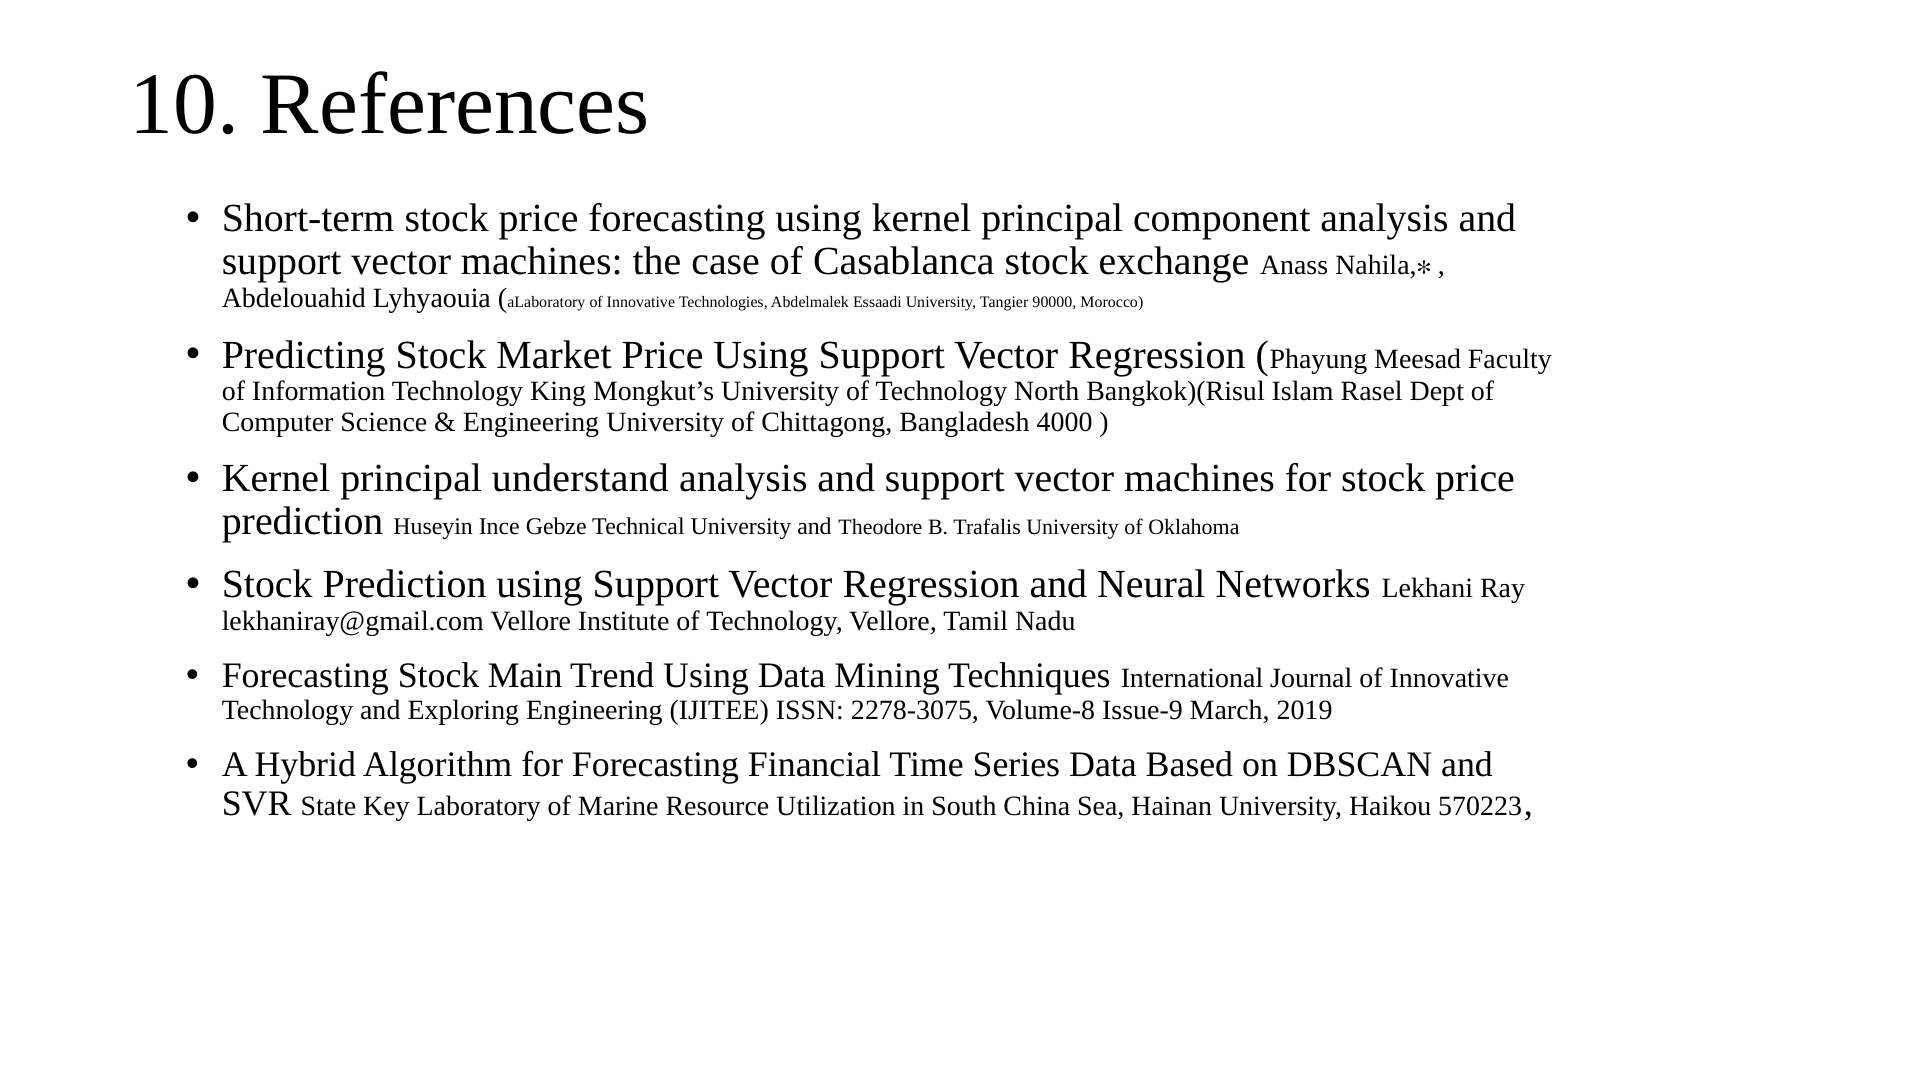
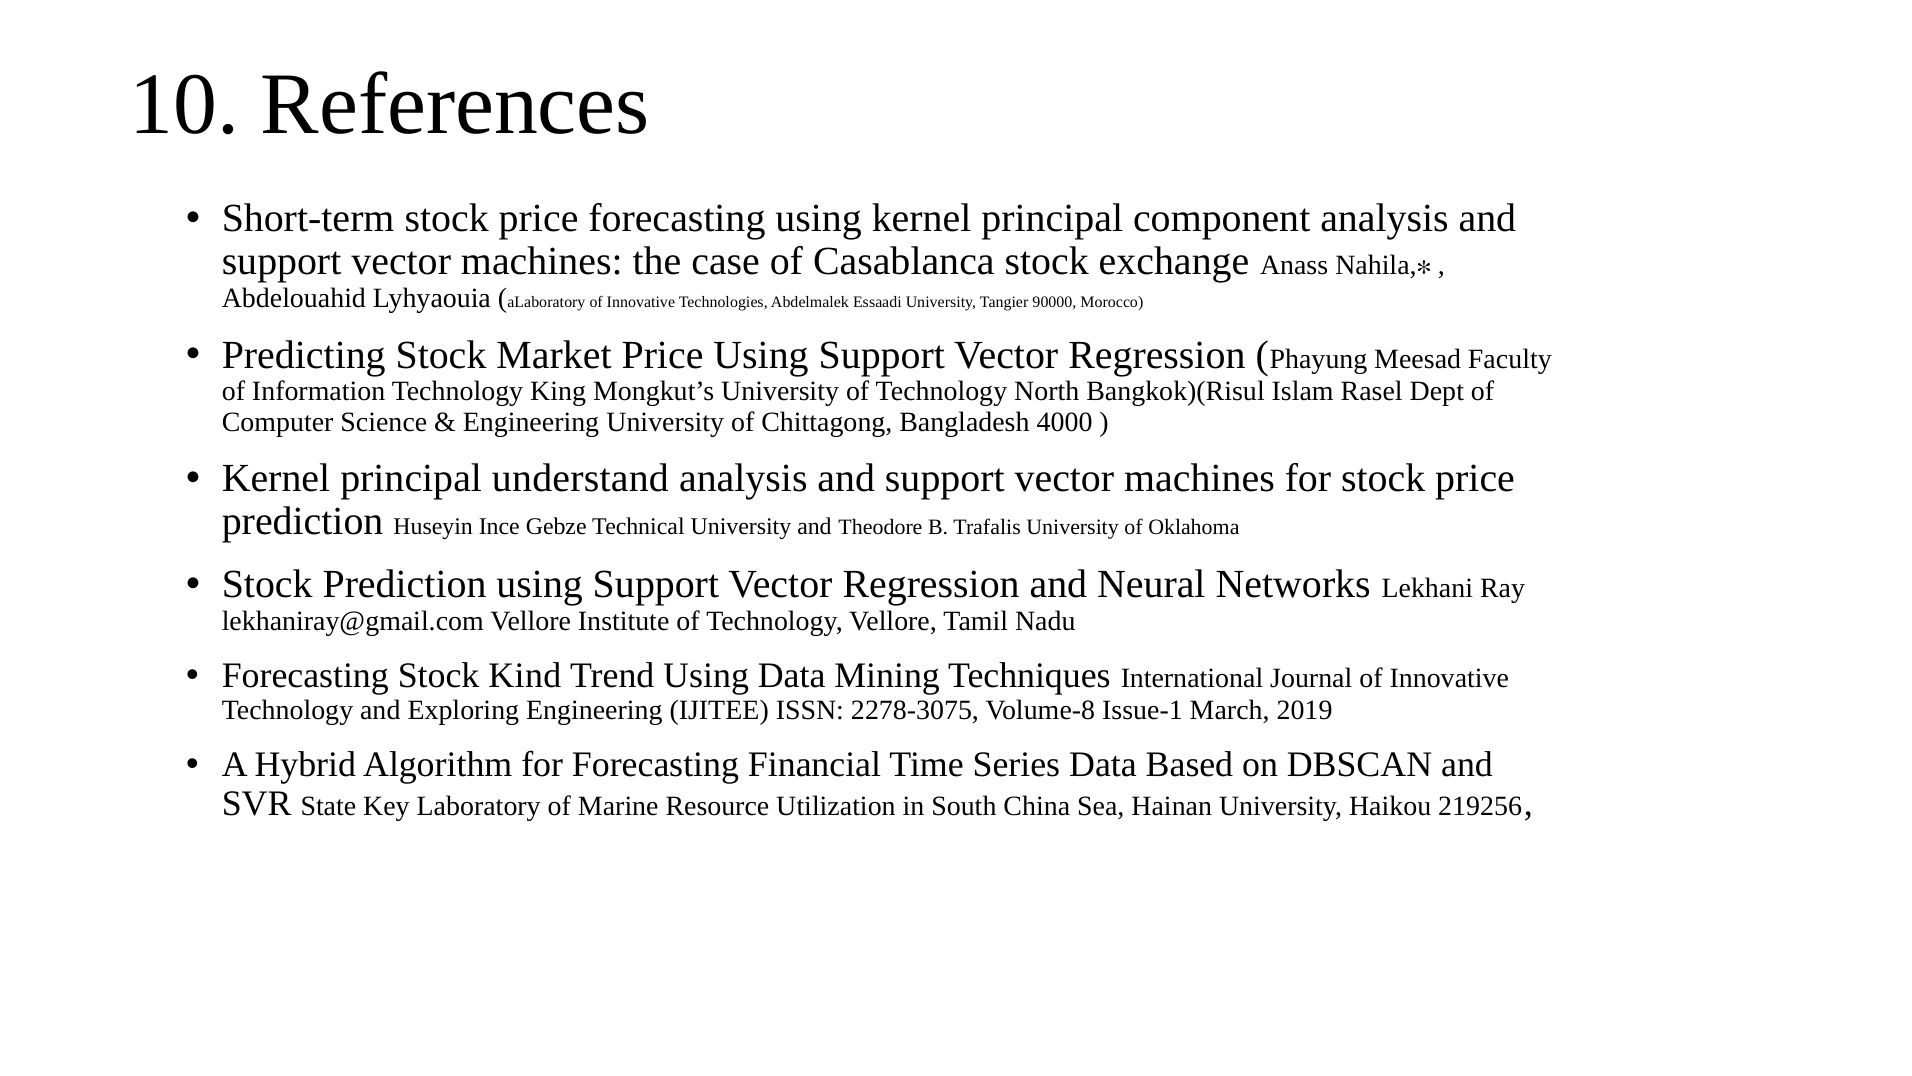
Main: Main -> Kind
Issue-9: Issue-9 -> Issue-1
570223: 570223 -> 219256
